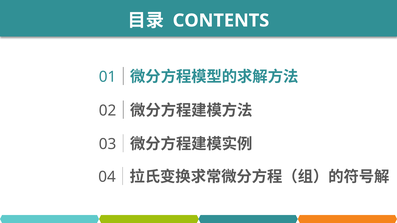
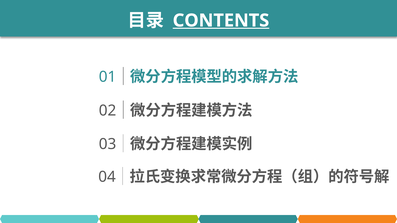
CONTENTS underline: none -> present
